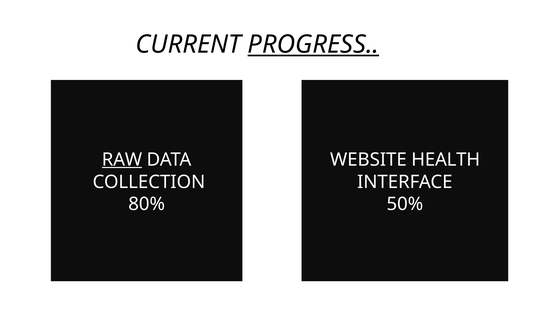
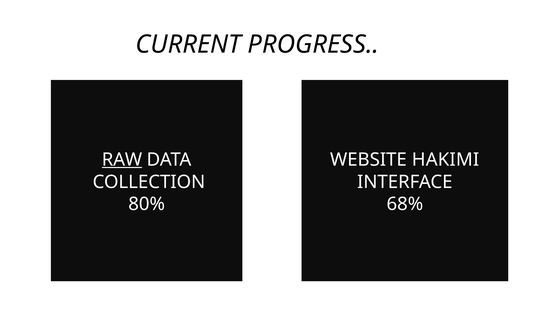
PROGRESS underline: present -> none
HEALTH: HEALTH -> HAKIMI
50%: 50% -> 68%
